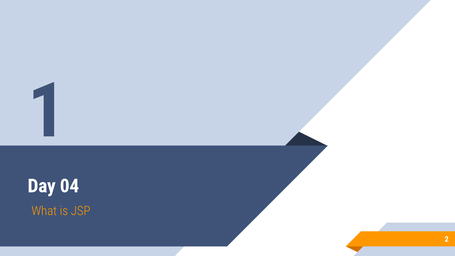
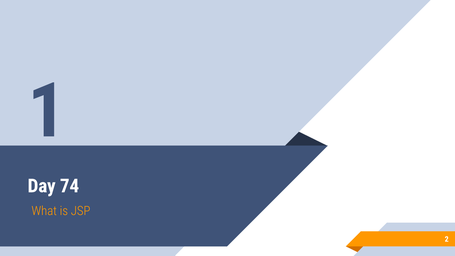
04: 04 -> 74
